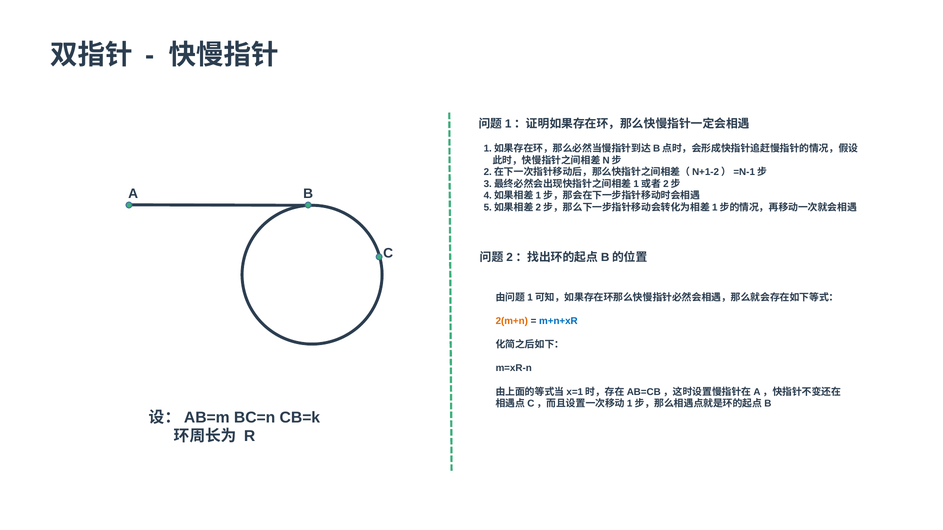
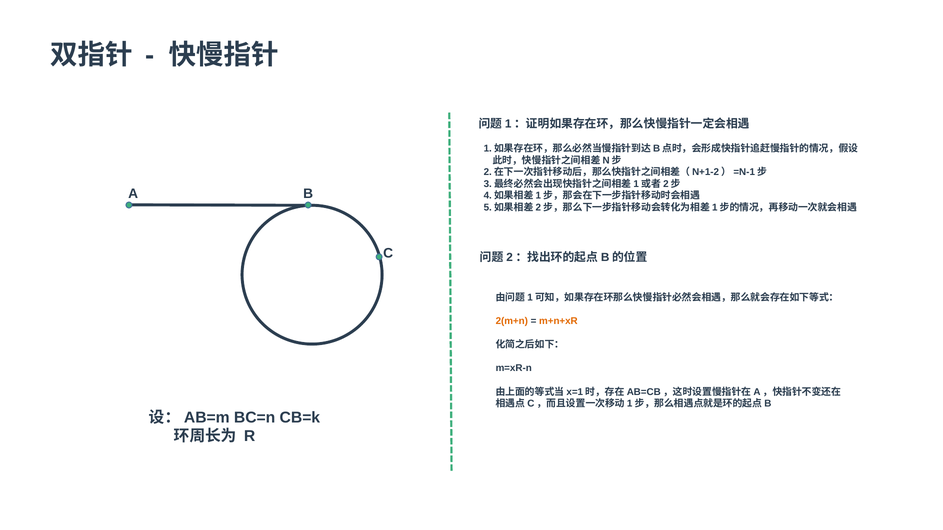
m+n+xR colour: blue -> orange
